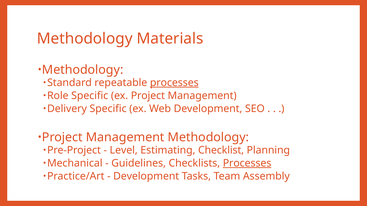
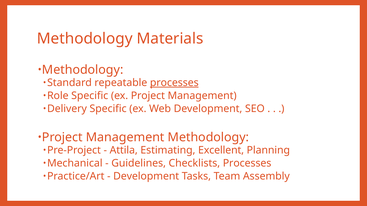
Level: Level -> Attila
Checklist: Checklist -> Excellent
Processes at (247, 163) underline: present -> none
